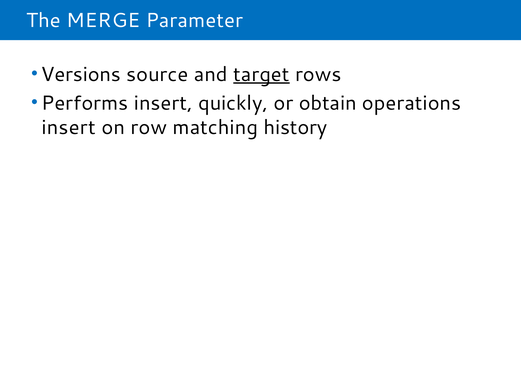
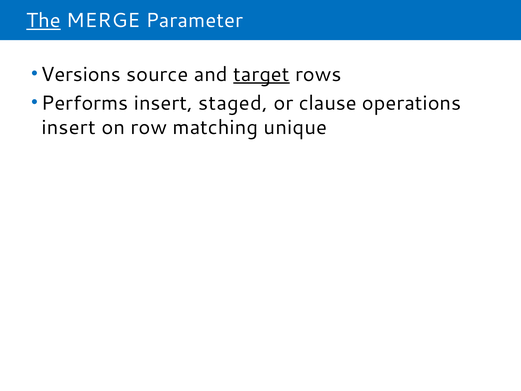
The underline: none -> present
quickly: quickly -> staged
obtain: obtain -> clause
history: history -> unique
